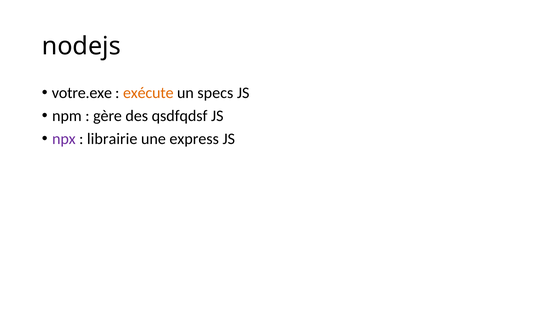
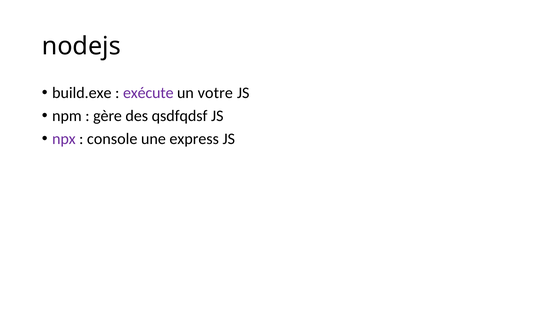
votre.exe: votre.exe -> build.exe
exécute colour: orange -> purple
specs: specs -> votre
librairie: librairie -> console
